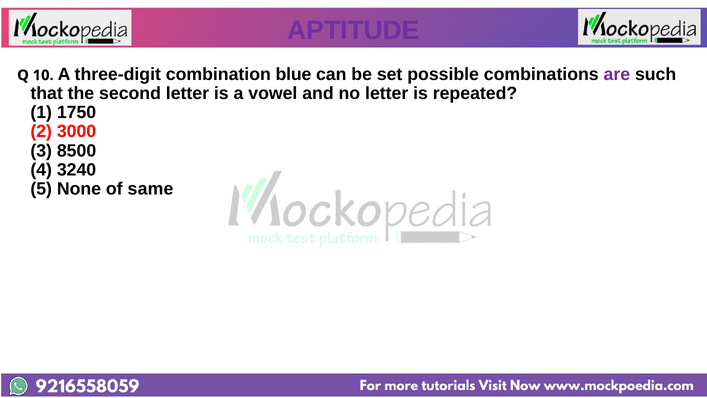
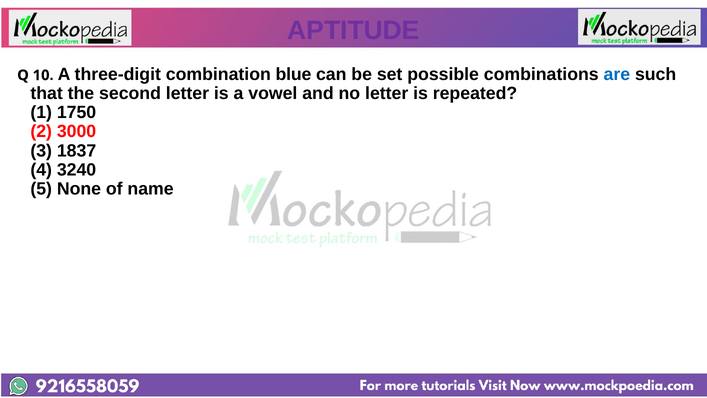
are colour: purple -> blue
8500: 8500 -> 1837
same: same -> name
